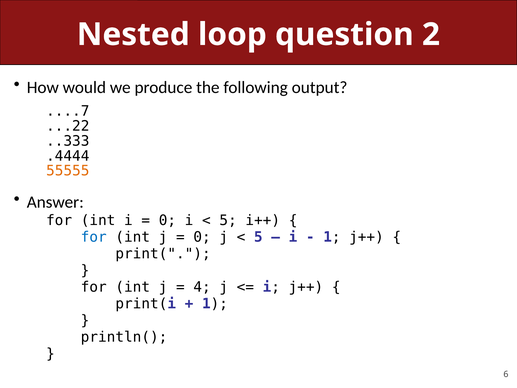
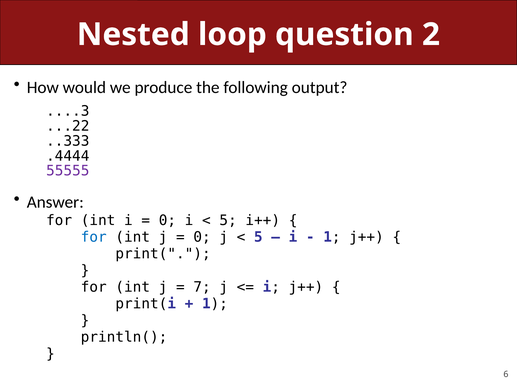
....7: ....7 -> ....3
55555 colour: orange -> purple
4: 4 -> 7
